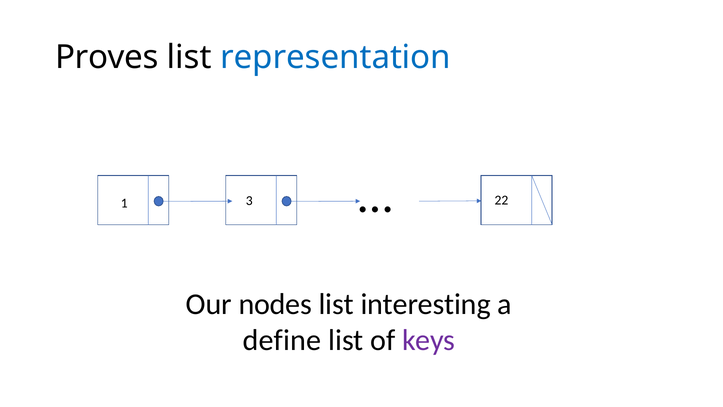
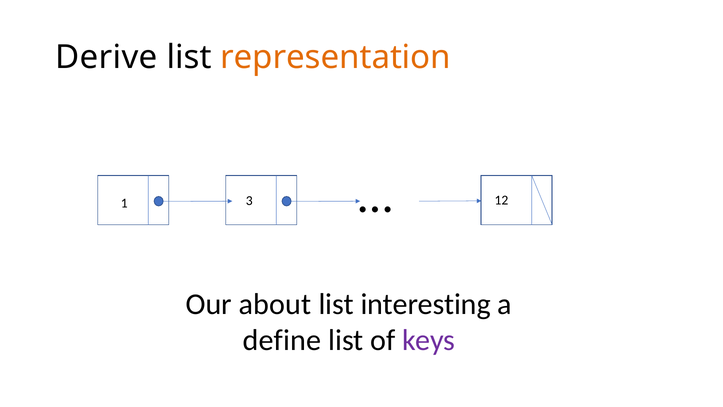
Proves: Proves -> Derive
representation colour: blue -> orange
22: 22 -> 12
nodes: nodes -> about
